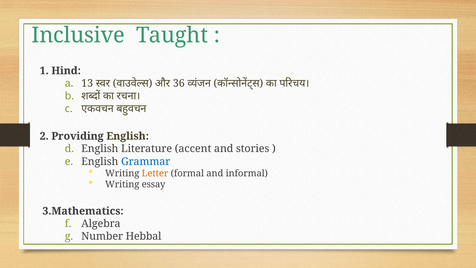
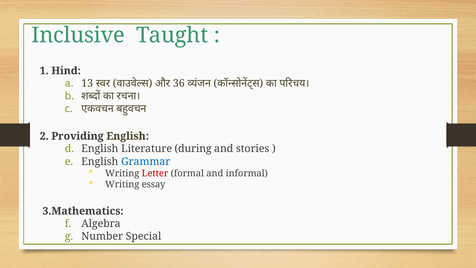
accent: accent -> during
Letter colour: orange -> red
Hebbal: Hebbal -> Special
